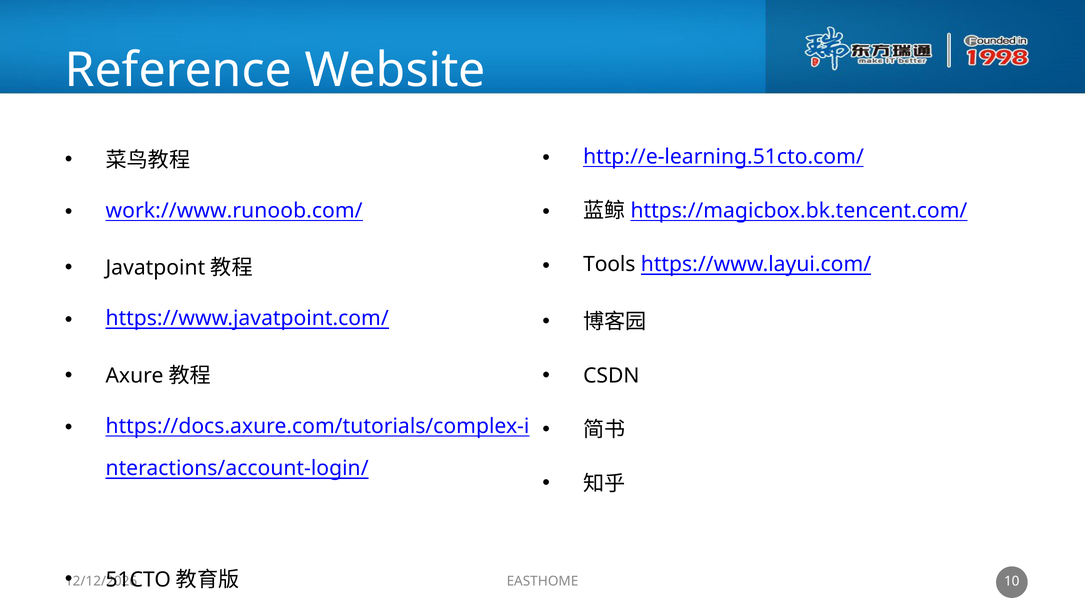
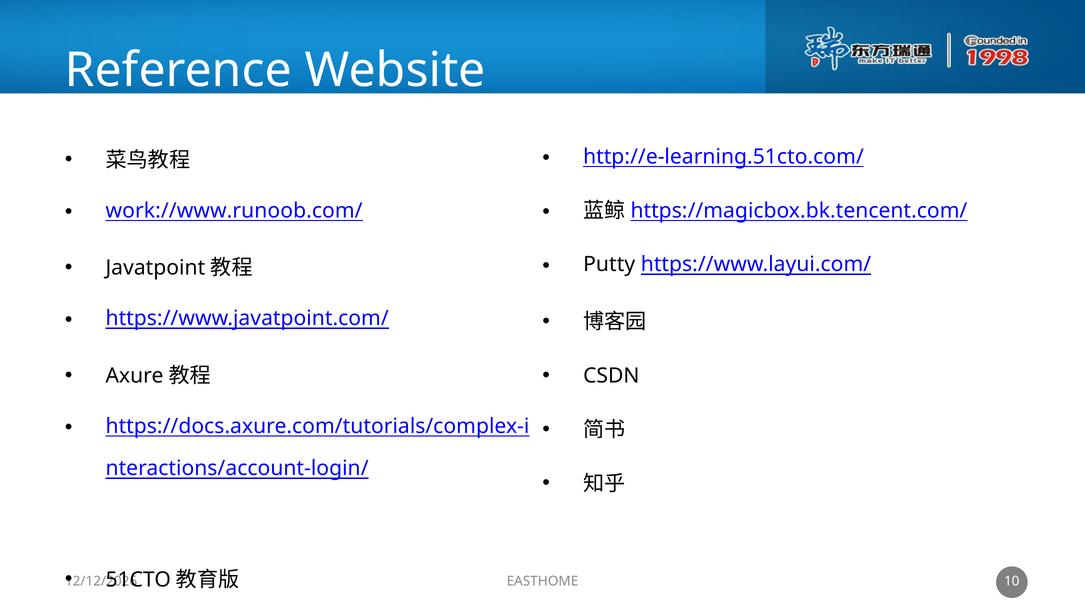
Tools: Tools -> Putty
